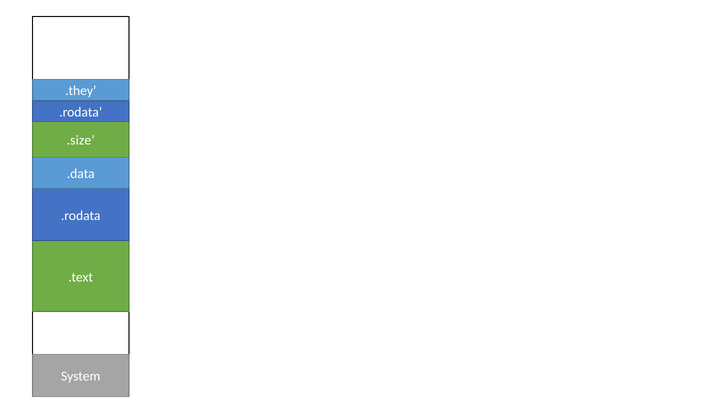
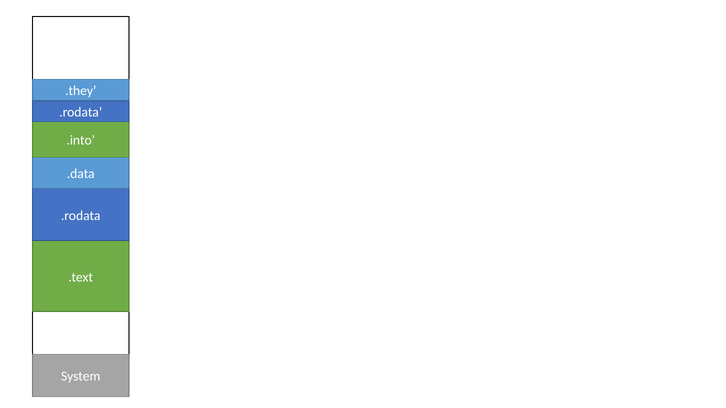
.size: .size -> .into
